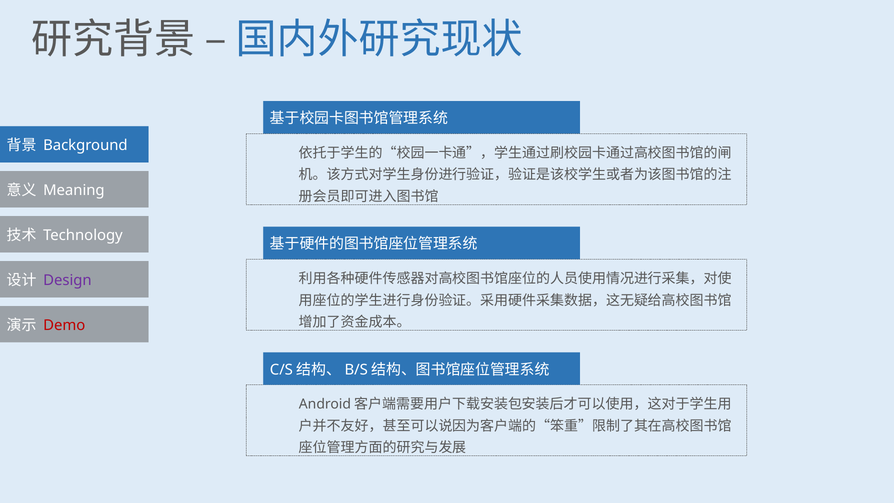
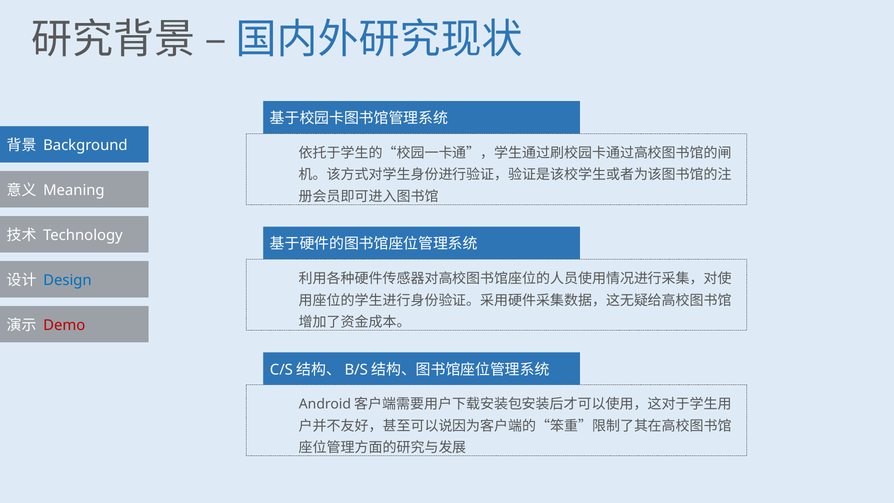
Design colour: purple -> blue
